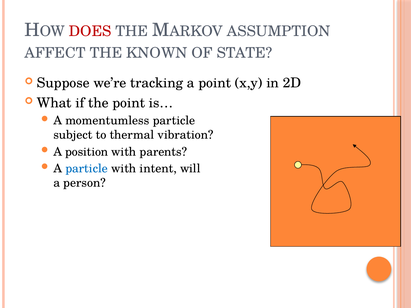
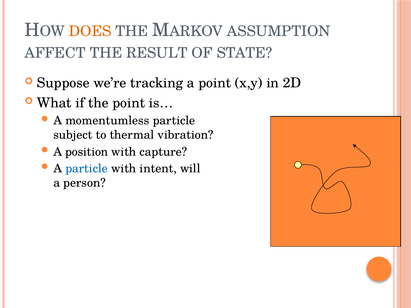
DOES colour: red -> orange
KNOWN: KNOWN -> RESULT
parents: parents -> capture
